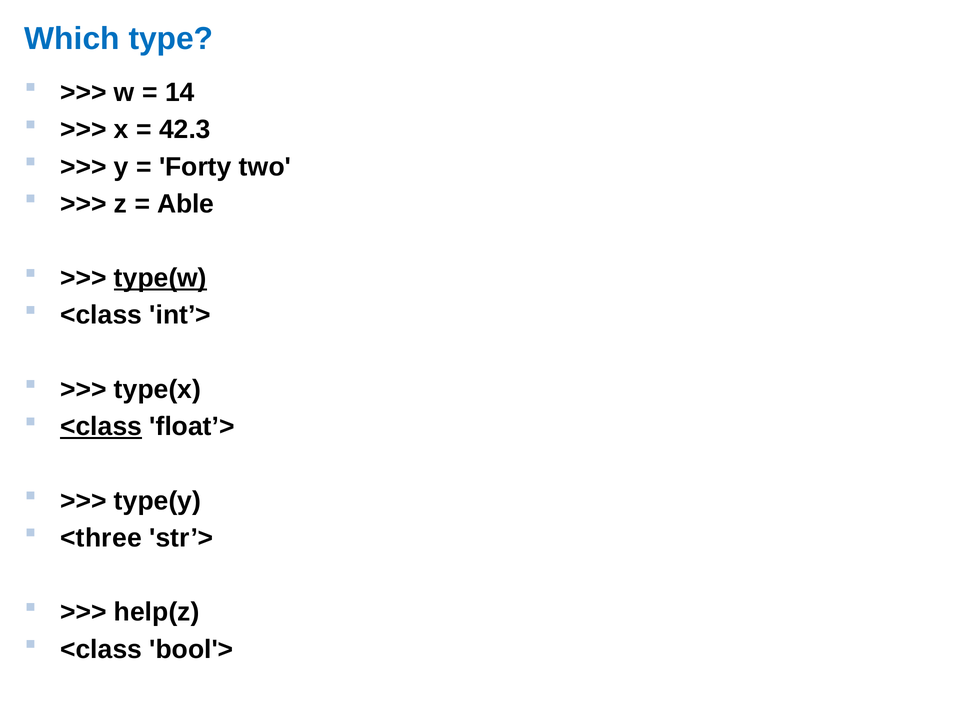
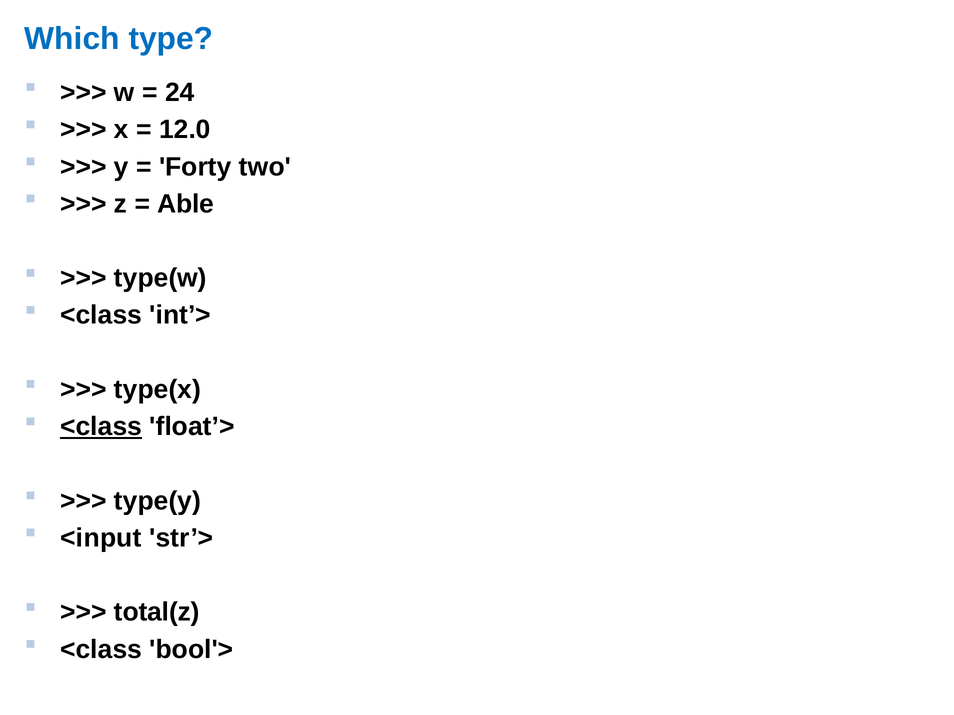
14: 14 -> 24
42.3: 42.3 -> 12.0
type(w underline: present -> none
<three: <three -> <input
help(z: help(z -> total(z
